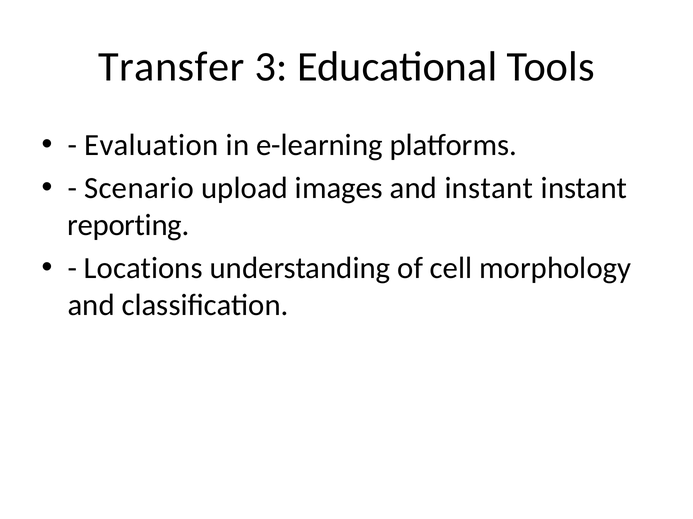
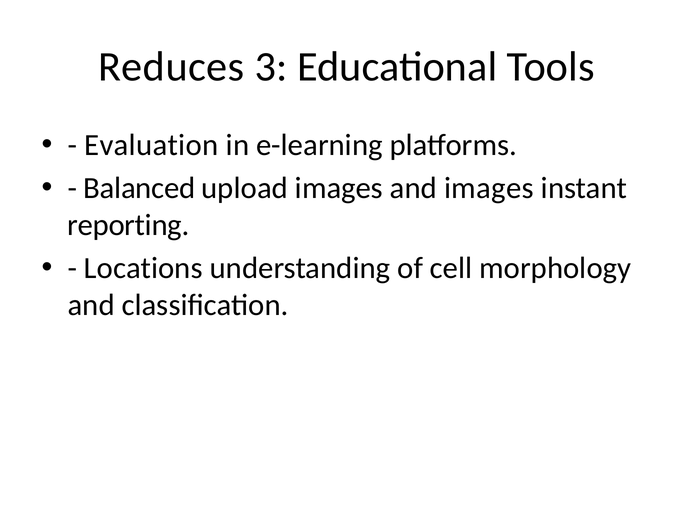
Transfer: Transfer -> Reduces
Scenario: Scenario -> Balanced
and instant: instant -> images
